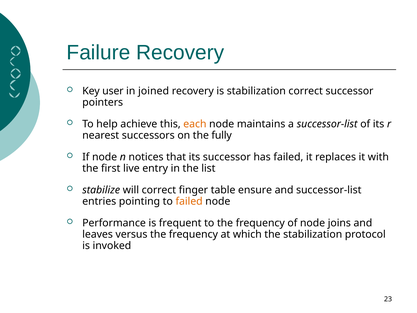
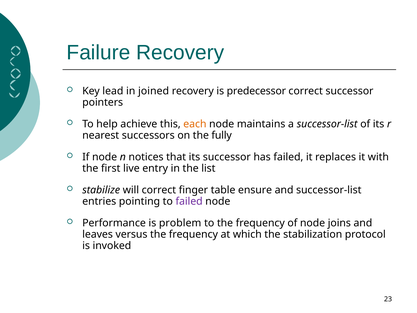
user: user -> lead
is stabilization: stabilization -> predecessor
failed at (189, 201) colour: orange -> purple
frequent: frequent -> problem
